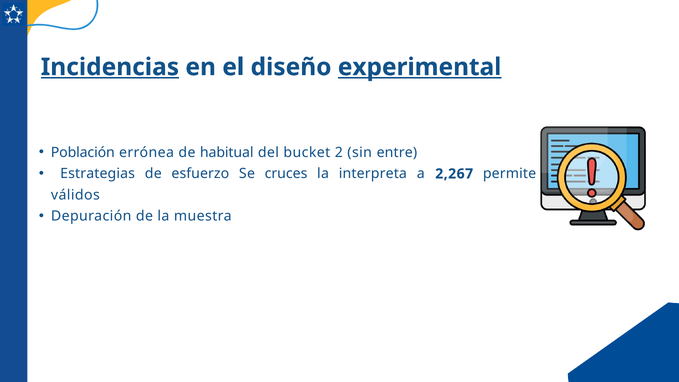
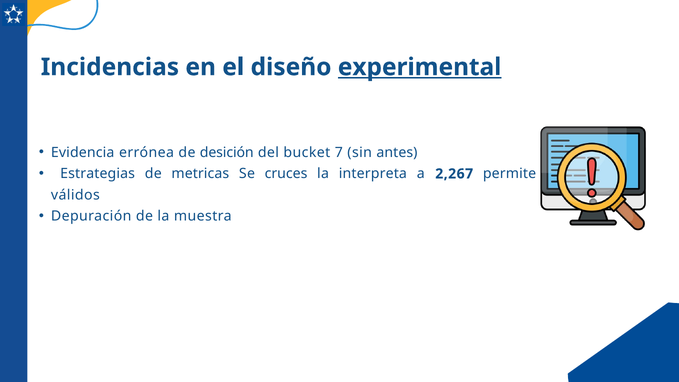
Incidencias underline: present -> none
Población: Población -> Evidencia
habitual: habitual -> desición
2: 2 -> 7
entre: entre -> antes
esfuerzo: esfuerzo -> metricas
